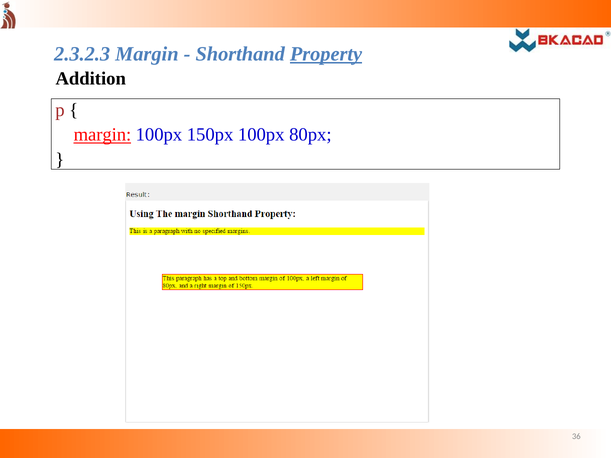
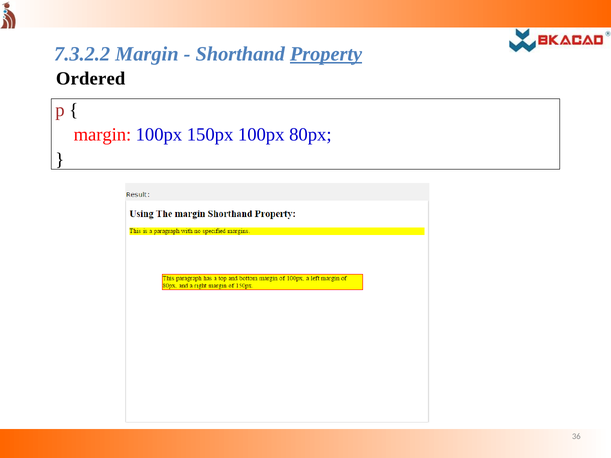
2.3.2.3: 2.3.2.3 -> 7.3.2.2
Addition: Addition -> Ordered
margin at (102, 135) underline: present -> none
